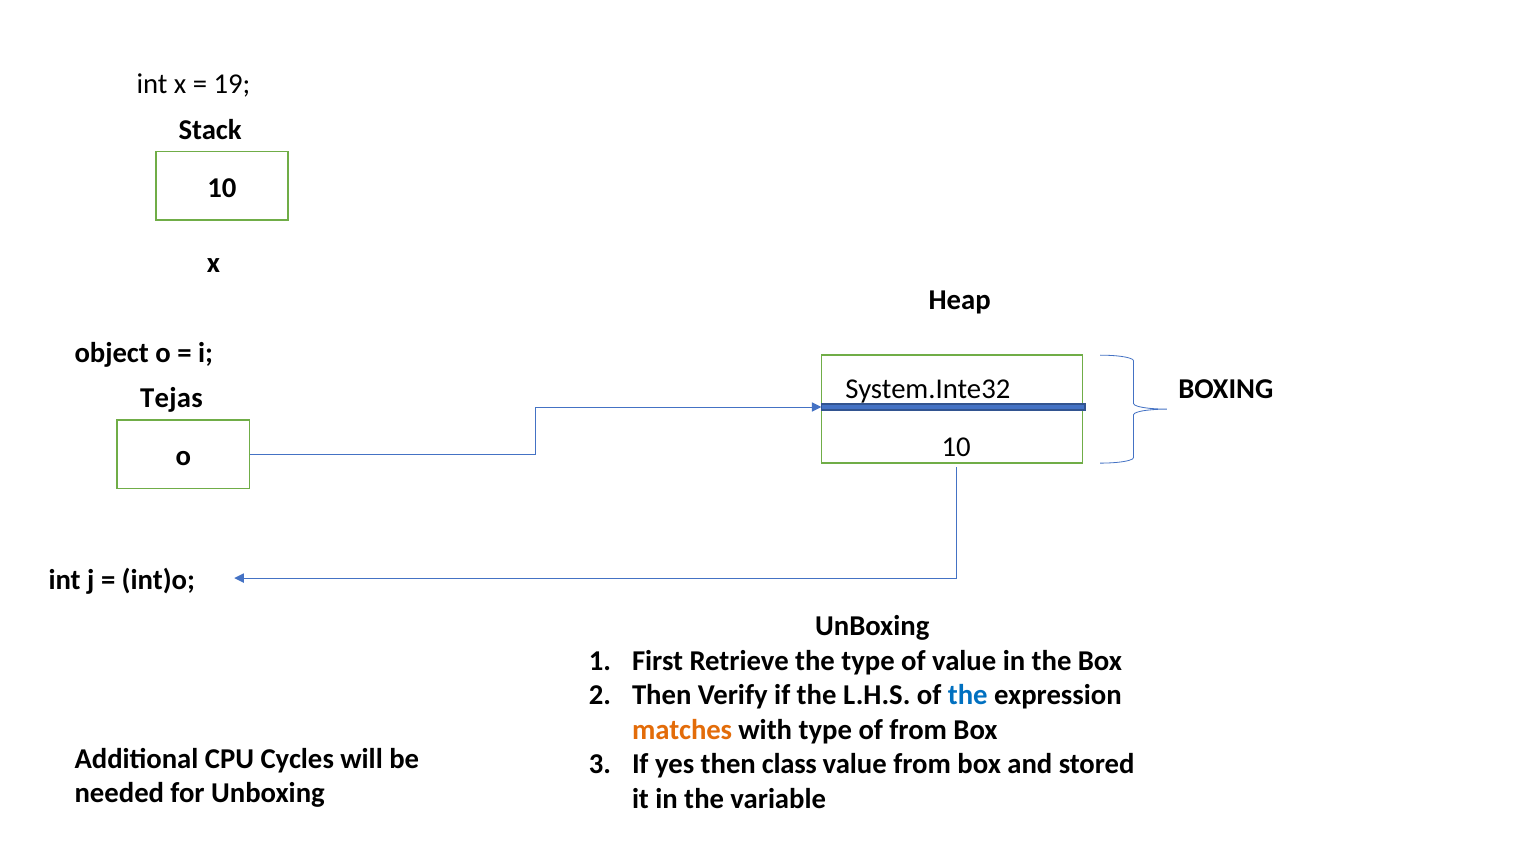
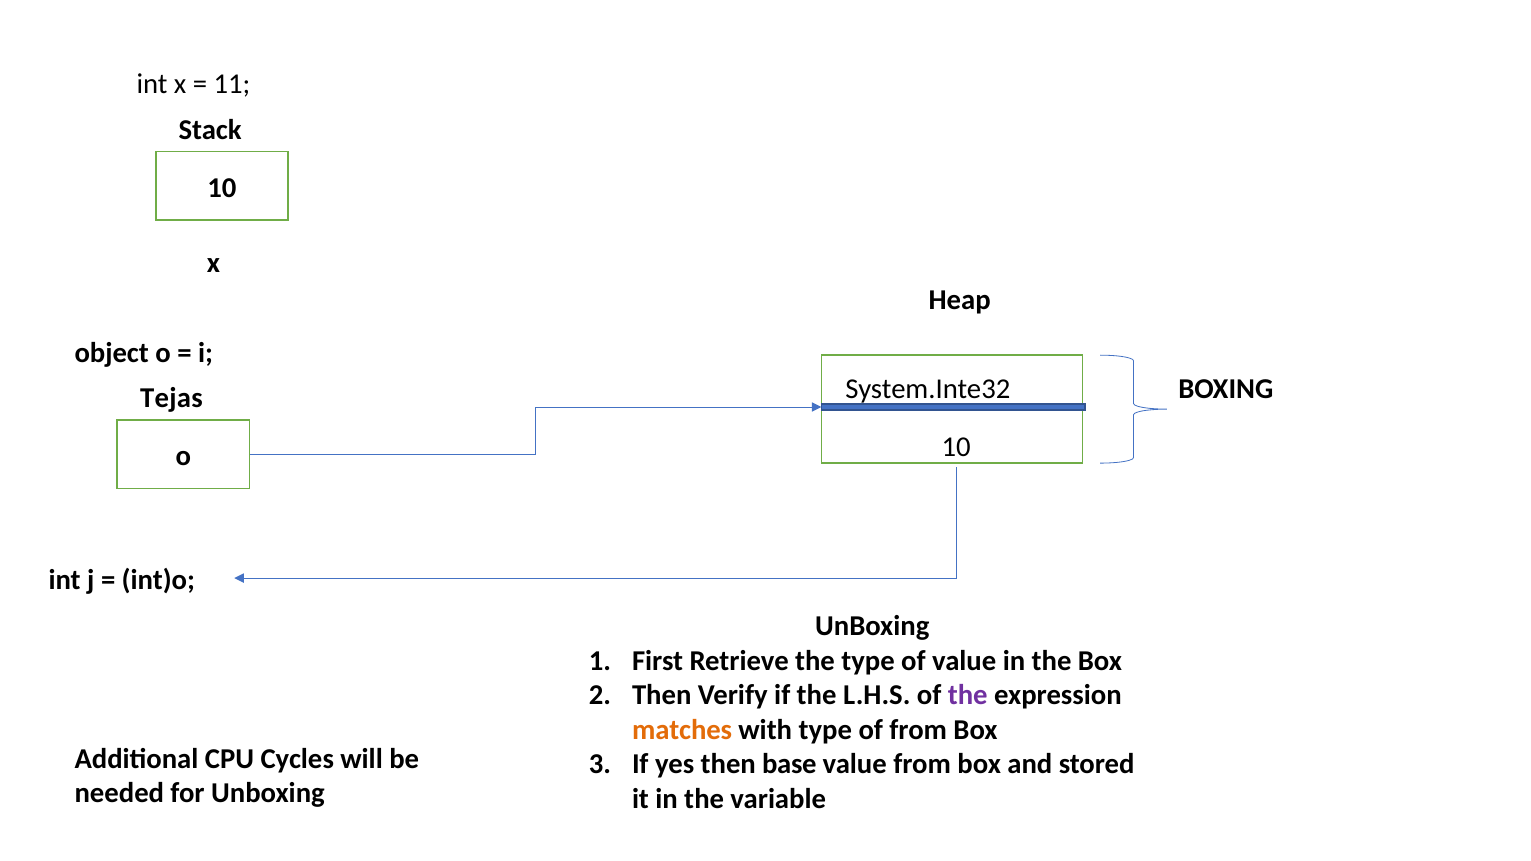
19: 19 -> 11
the at (968, 695) colour: blue -> purple
class: class -> base
